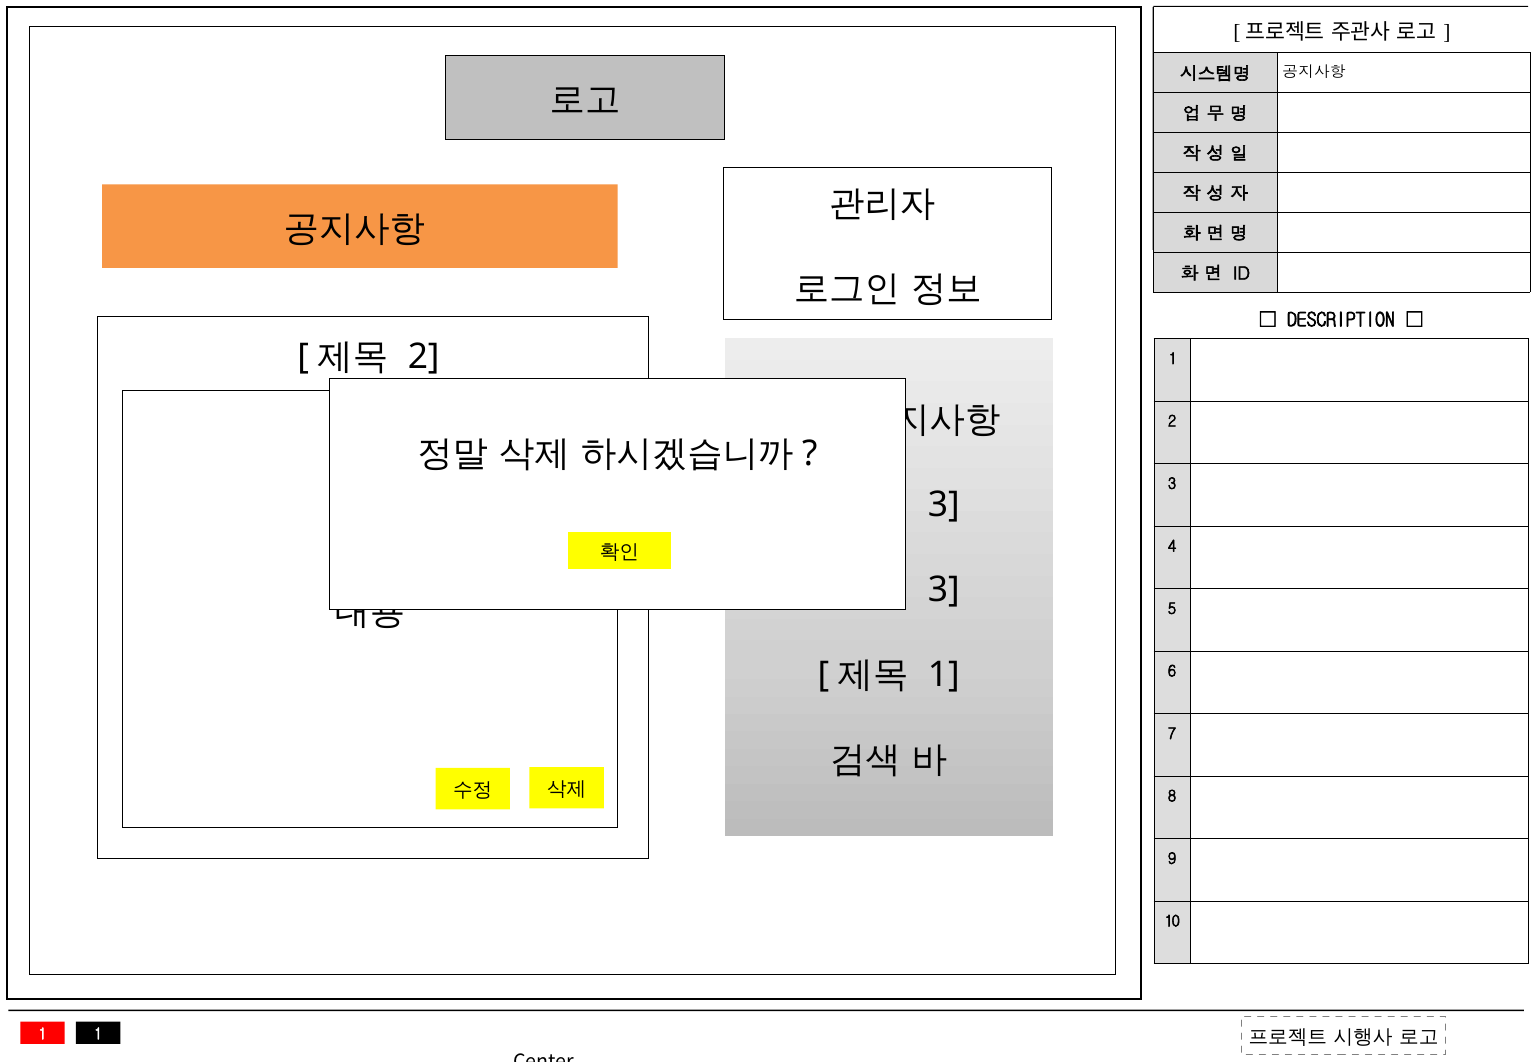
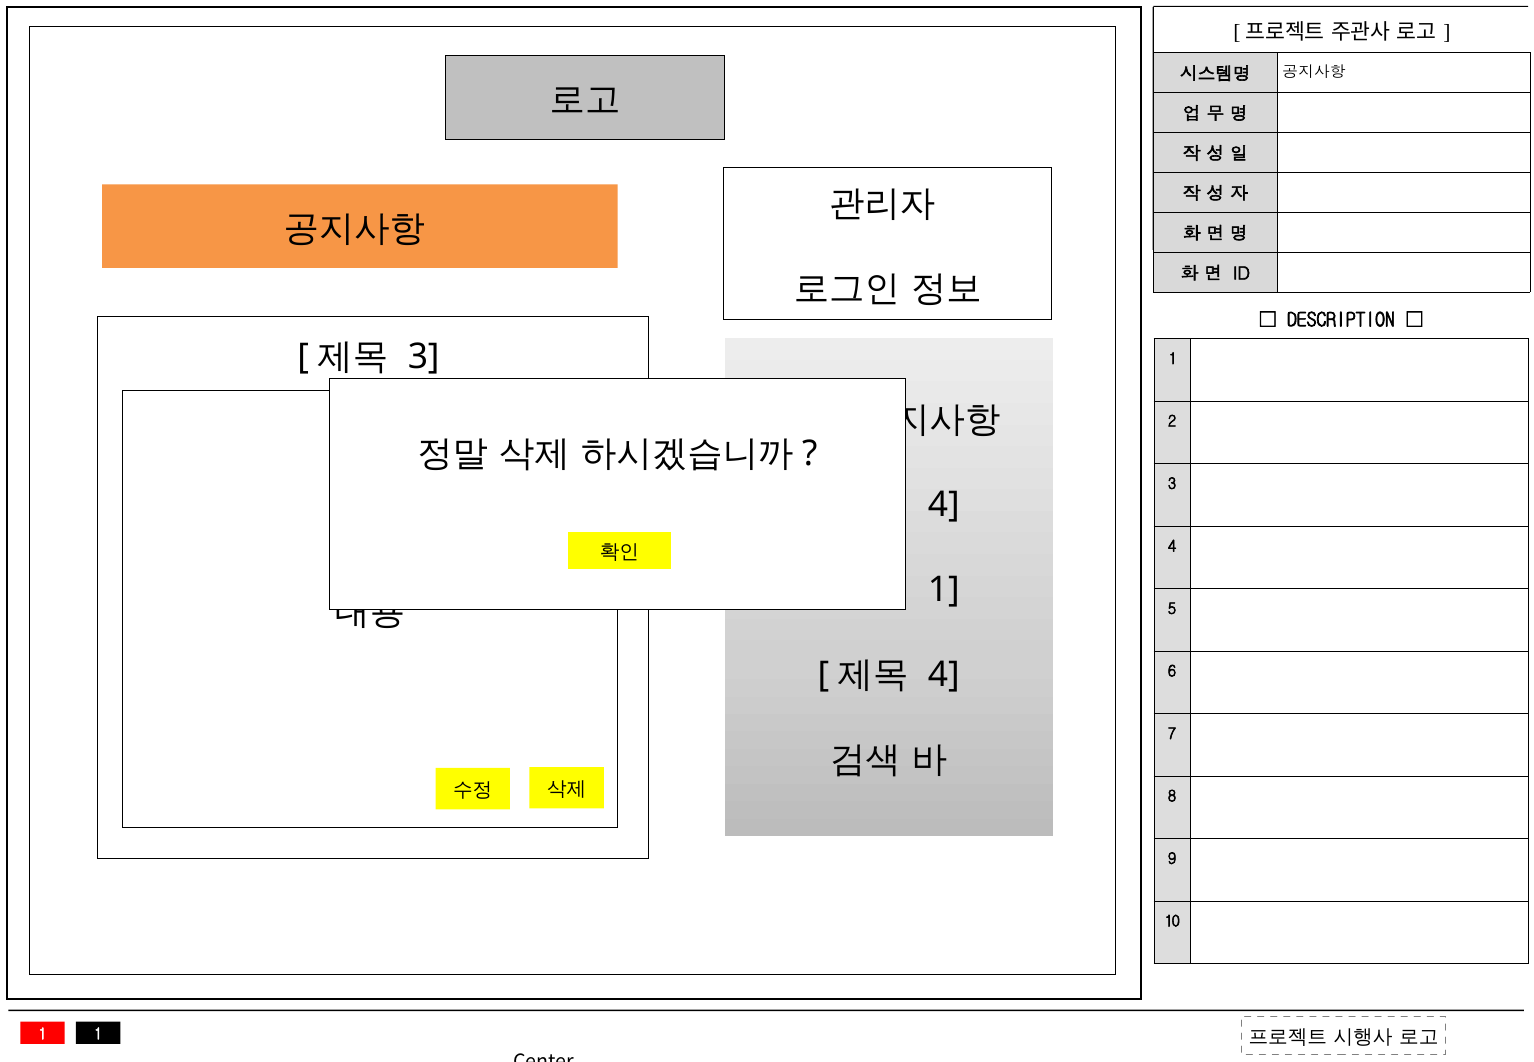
2 at (424, 356): 2 -> 3
3 at (944, 505): 3 -> 4
3 at (944, 590): 3 -> 1
1 at (944, 674): 1 -> 4
